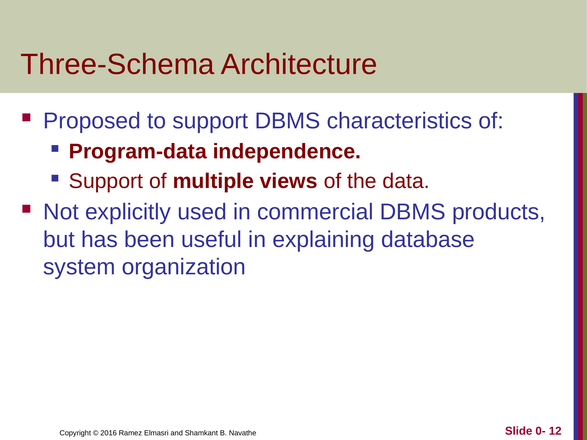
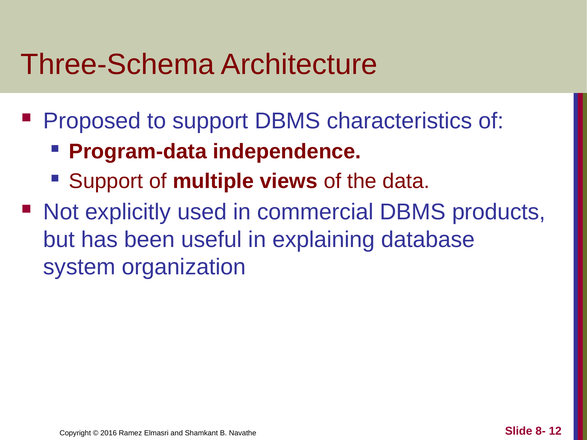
0-: 0- -> 8-
